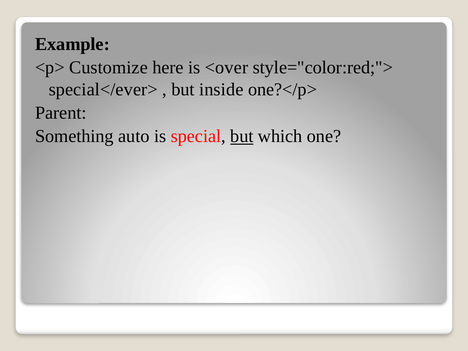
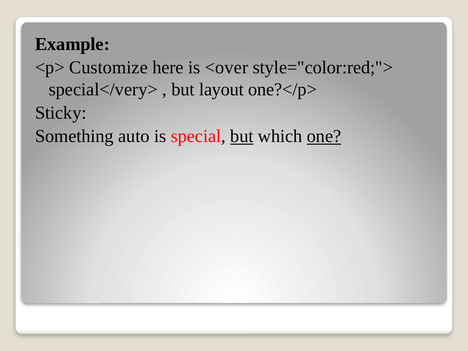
special</ever>: special</ever> -> special</very>
inside: inside -> layout
Parent: Parent -> Sticky
one underline: none -> present
